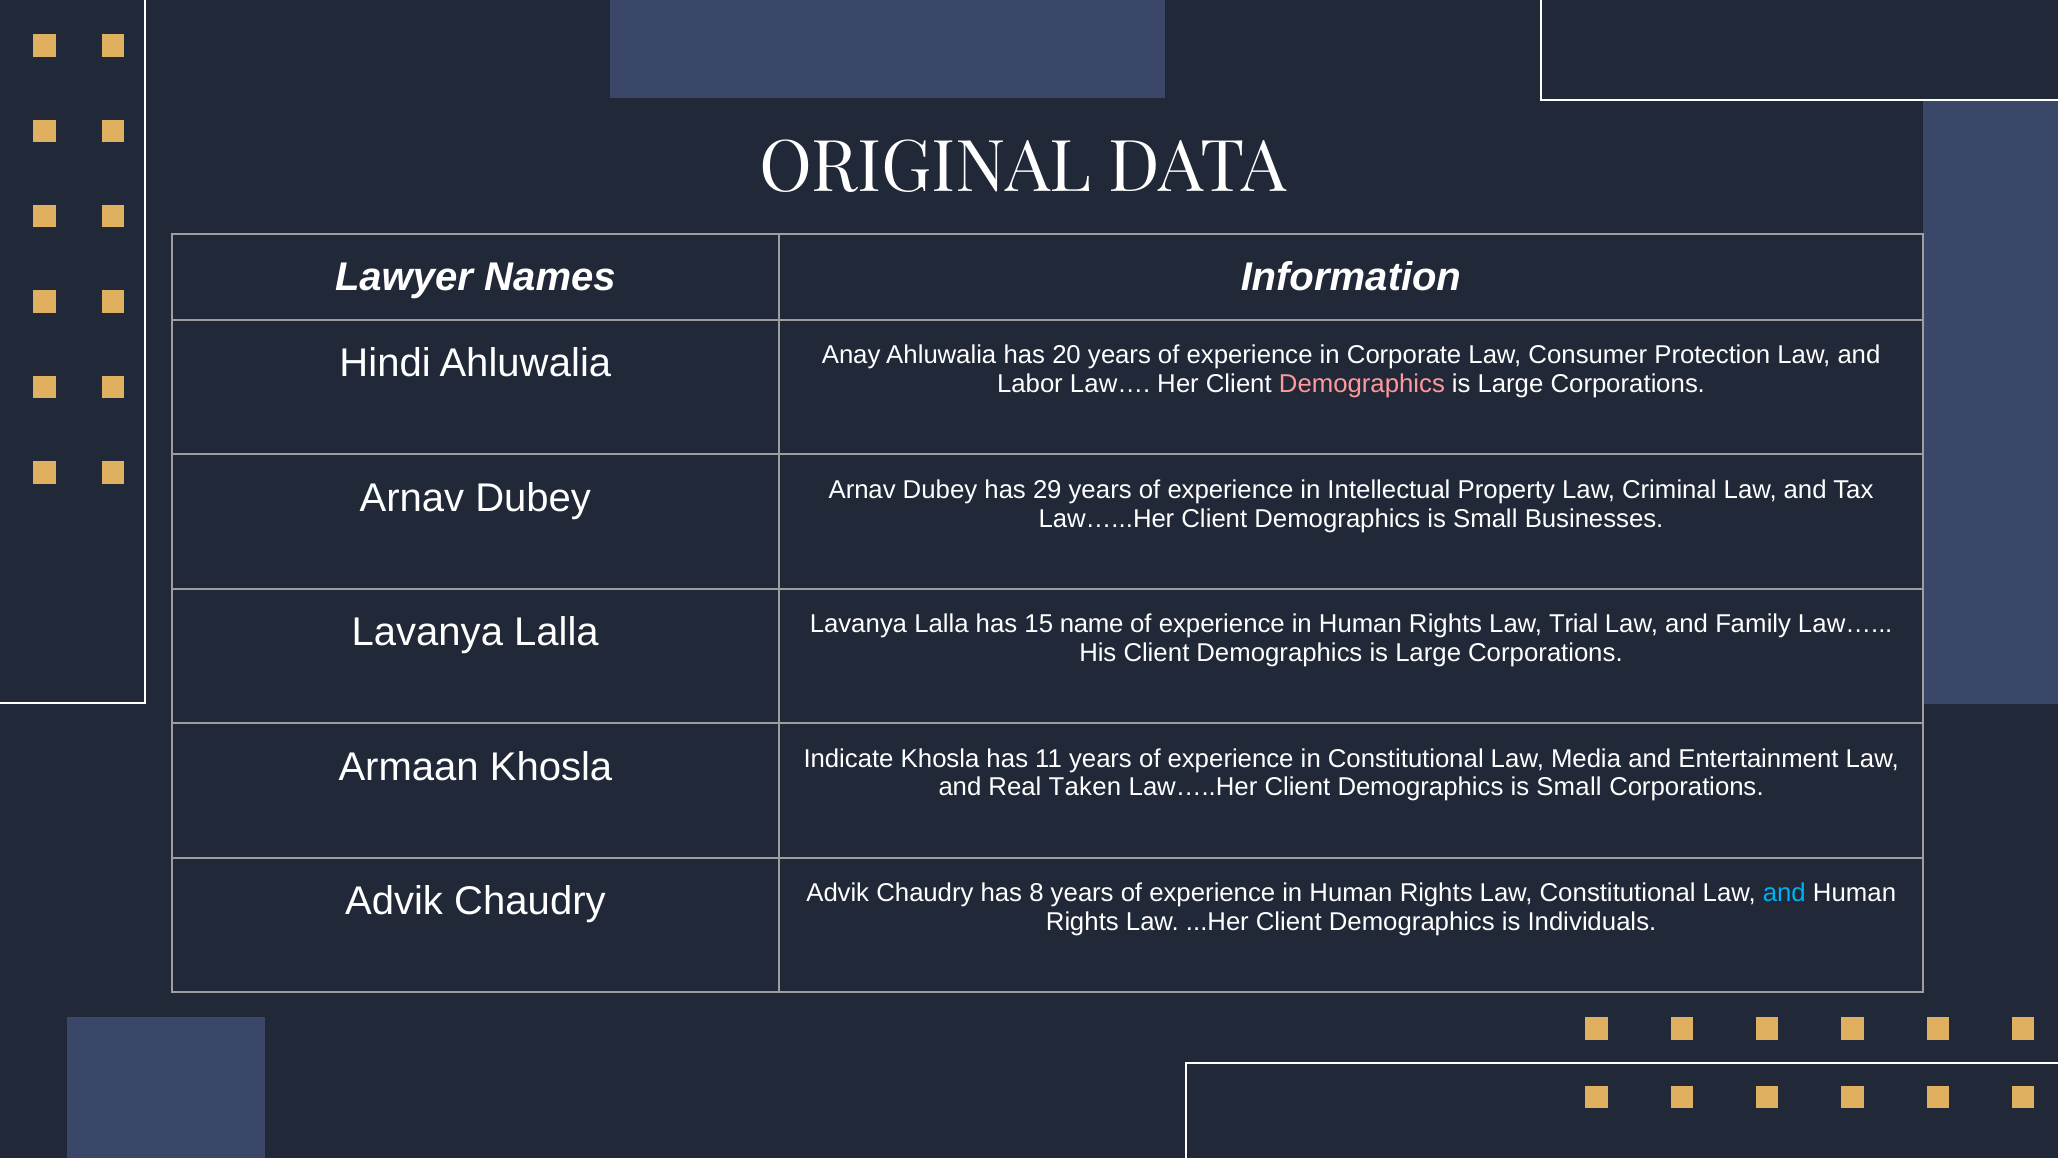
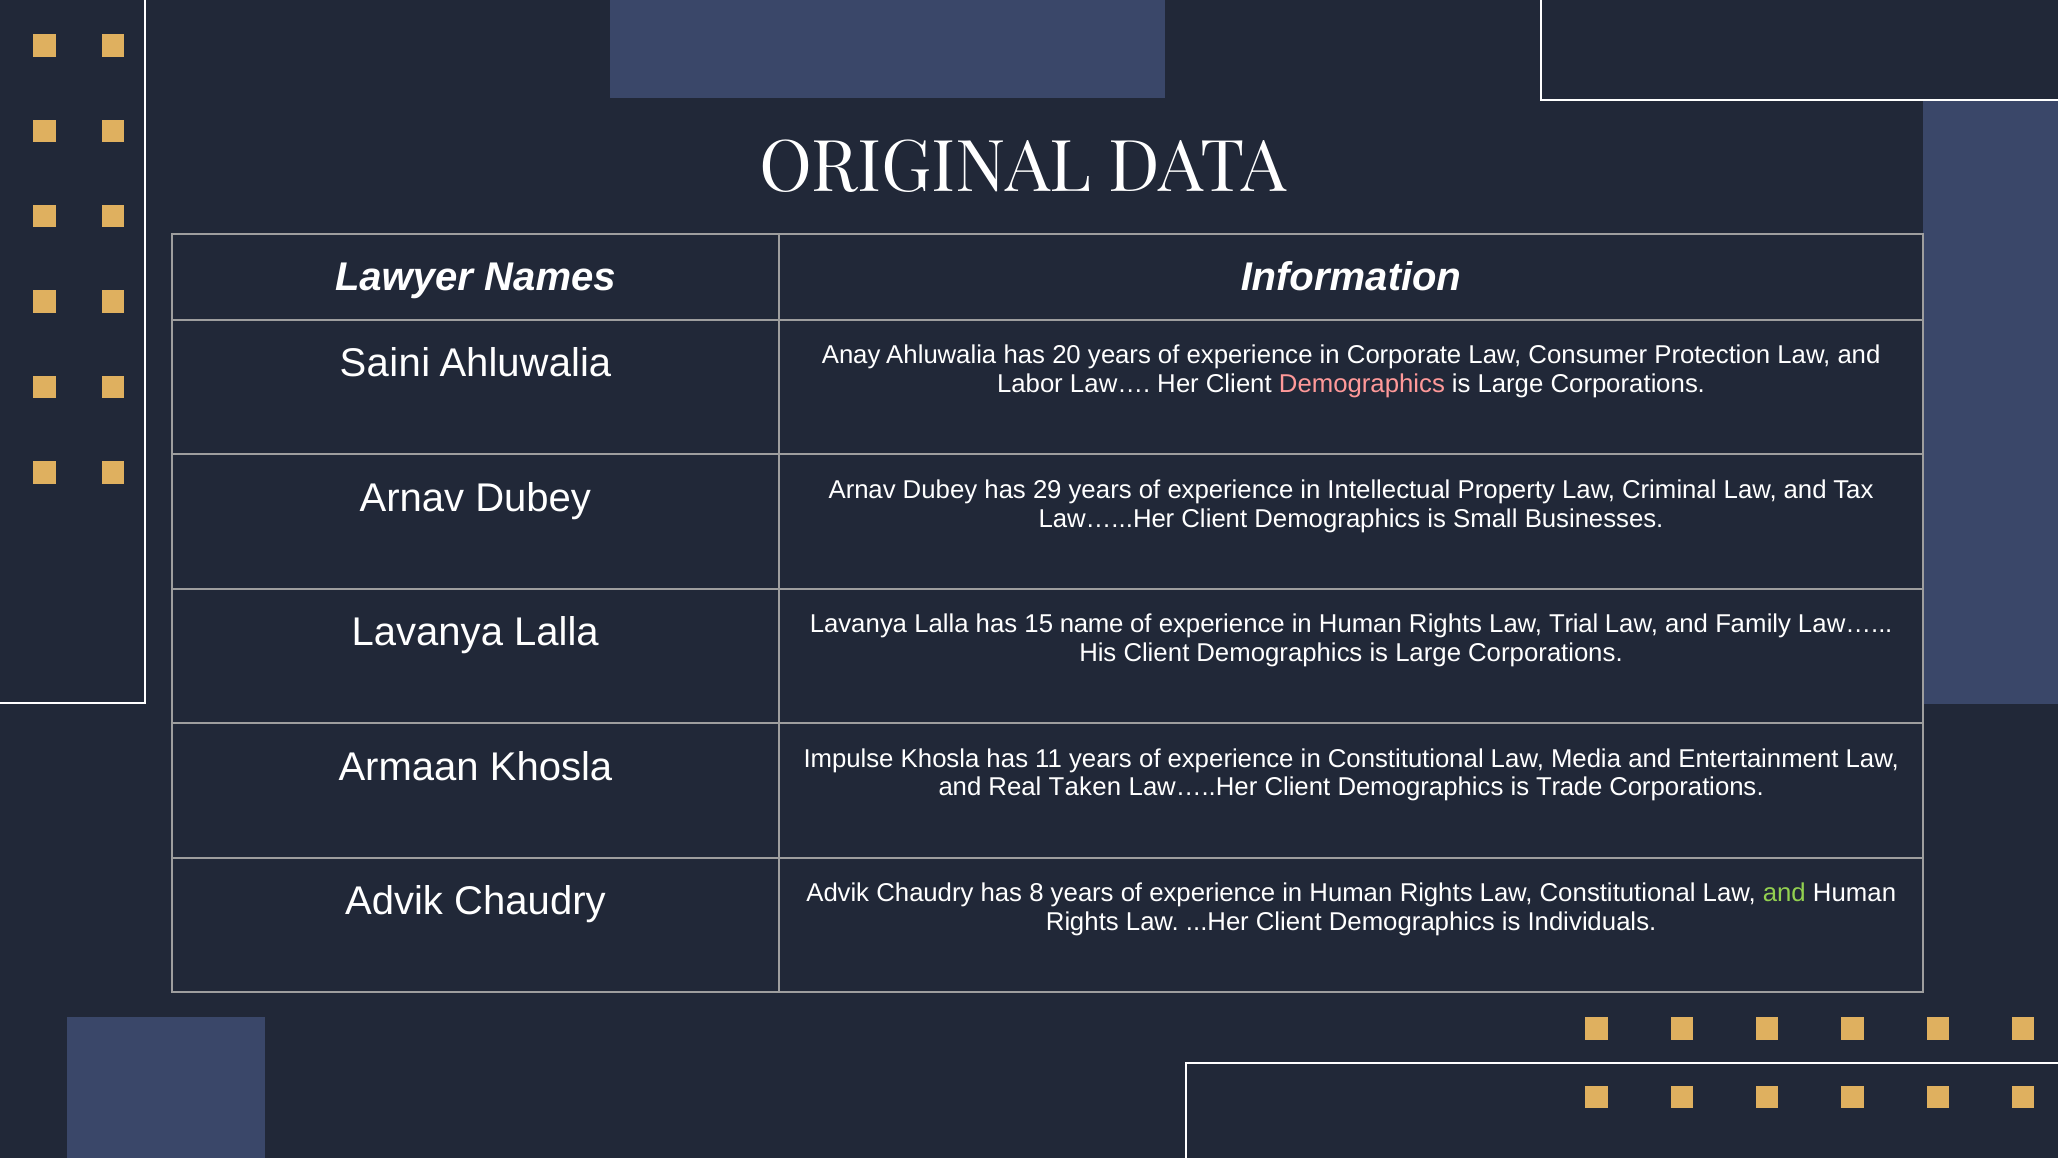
Hindi: Hindi -> Saini
Indicate: Indicate -> Impulse
Small at (1569, 787): Small -> Trade
and at (1784, 893) colour: light blue -> light green
